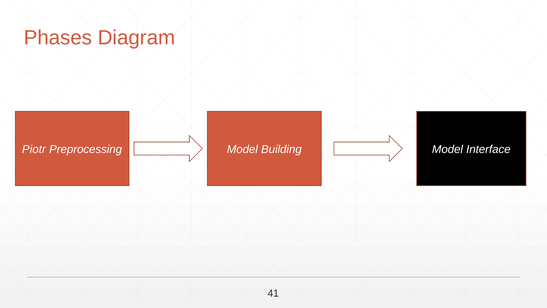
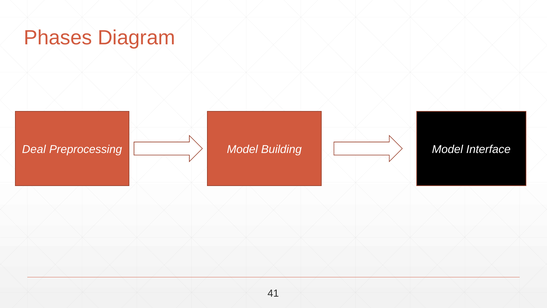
Piotr: Piotr -> Deal
